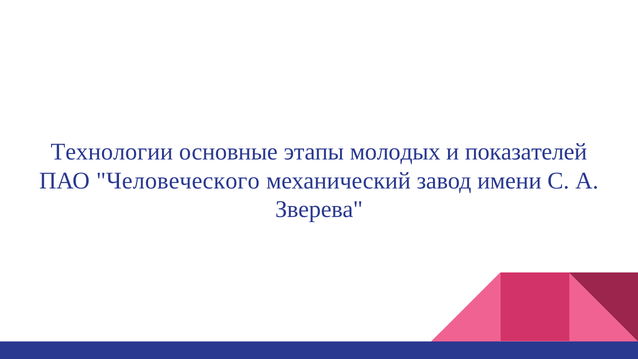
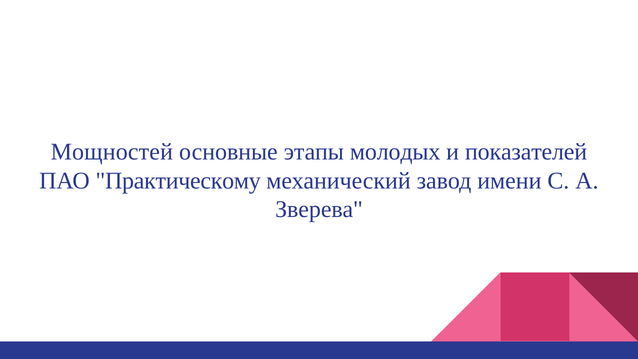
Технологии: Технологии -> Мощностей
Человеческого: Человеческого -> Практическому
